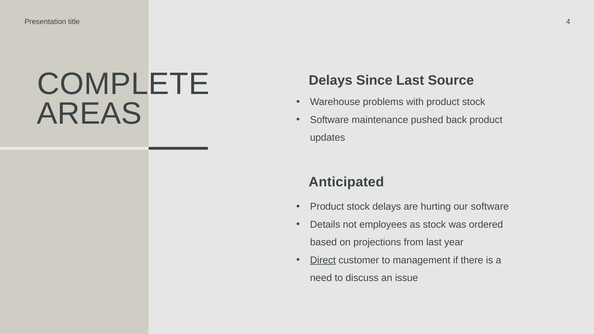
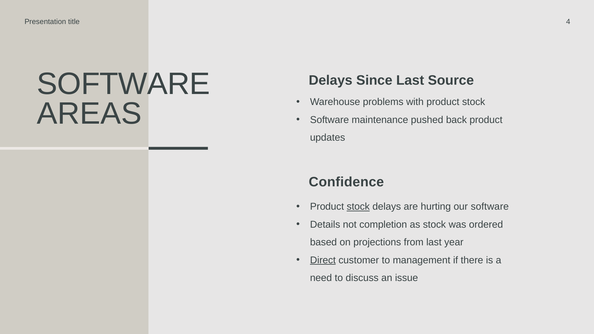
COMPLETE at (123, 84): COMPLETE -> SOFTWARE
Anticipated: Anticipated -> Confidence
stock at (358, 207) underline: none -> present
employees: employees -> completion
